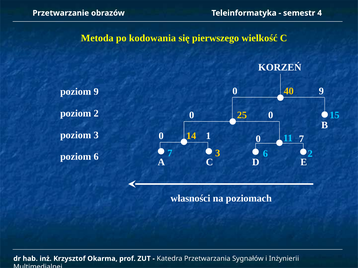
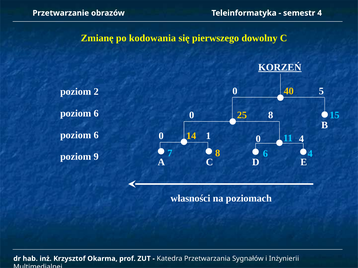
Metoda: Metoda -> Zmianę
wielkość: wielkość -> dowolny
KORZEŃ underline: none -> present
0 9: 9 -> 5
poziom 9: 9 -> 2
2 at (96, 114): 2 -> 6
0 at (271, 115): 0 -> 8
3 at (96, 135): 3 -> 6
0 7: 7 -> 4
7 3: 3 -> 8
6 2: 2 -> 4
poziom 6: 6 -> 9
